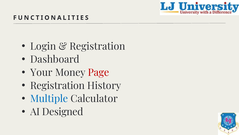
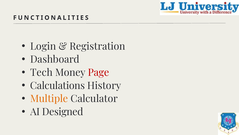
Your: Your -> Tech
Registration at (57, 85): Registration -> Calculations
Multiple colour: blue -> orange
